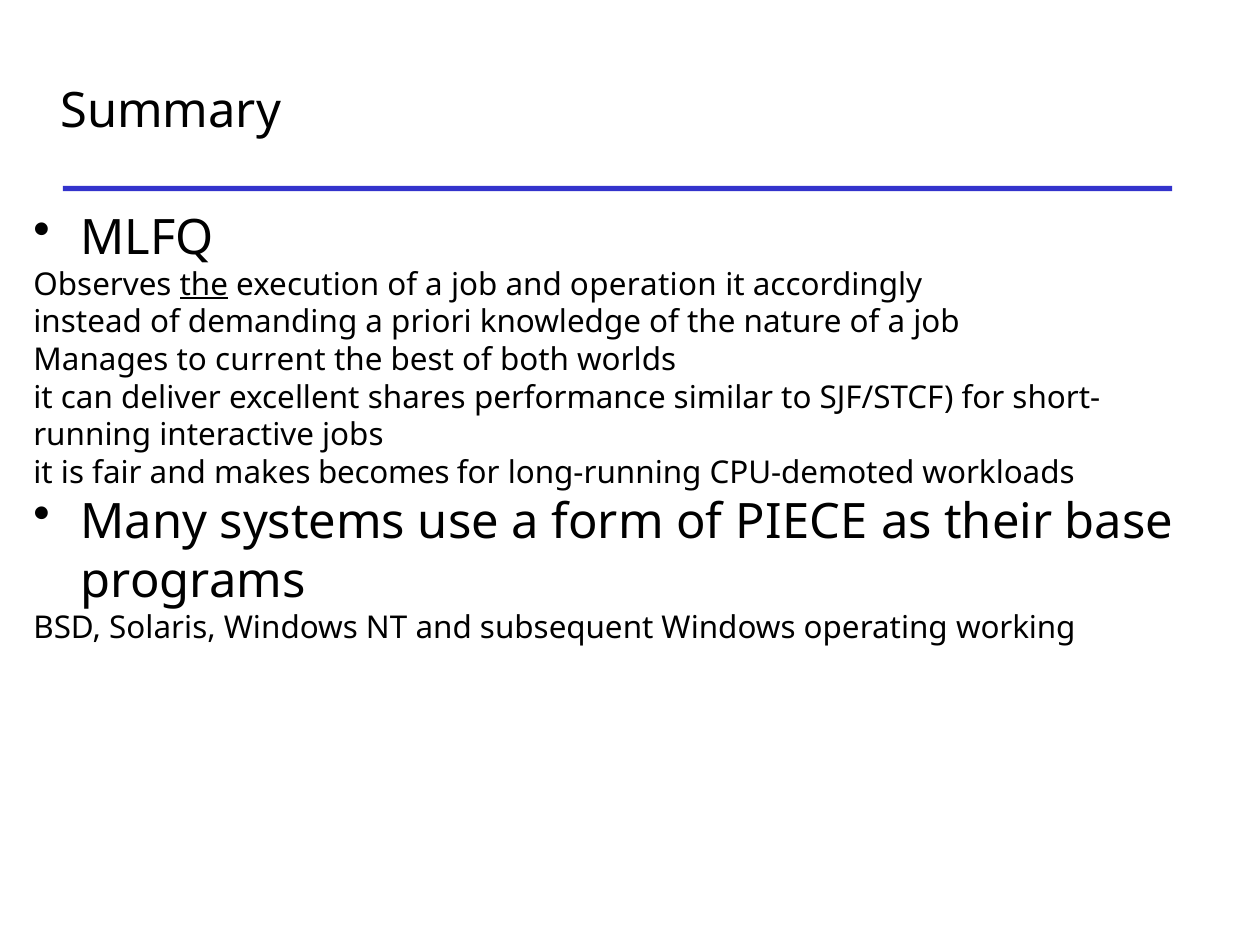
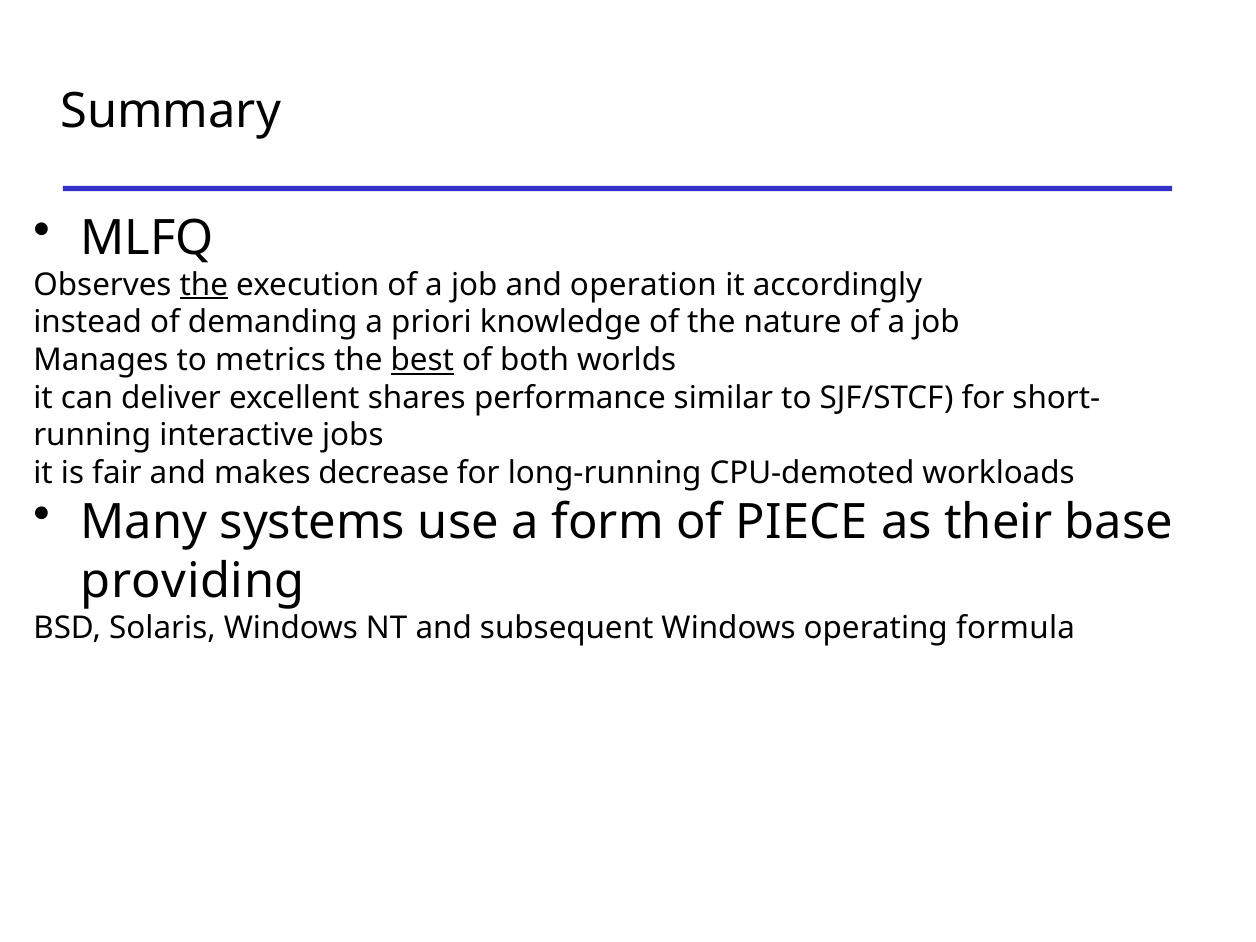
current: current -> metrics
best underline: none -> present
becomes: becomes -> decrease
programs: programs -> providing
working: working -> formula
